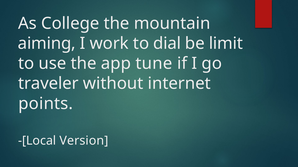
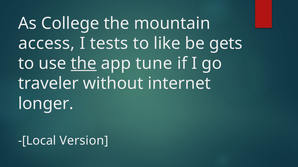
aiming: aiming -> access
work: work -> tests
dial: dial -> like
limit: limit -> gets
the at (84, 64) underline: none -> present
points: points -> longer
